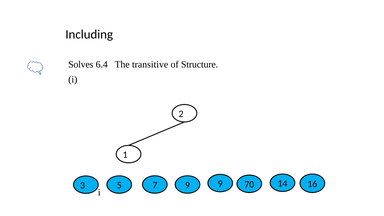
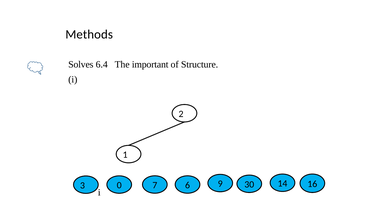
Including: Including -> Methods
transitive: transitive -> important
5: 5 -> 0
7 9: 9 -> 6
70: 70 -> 30
